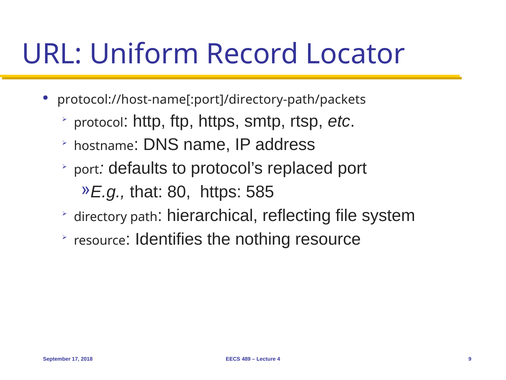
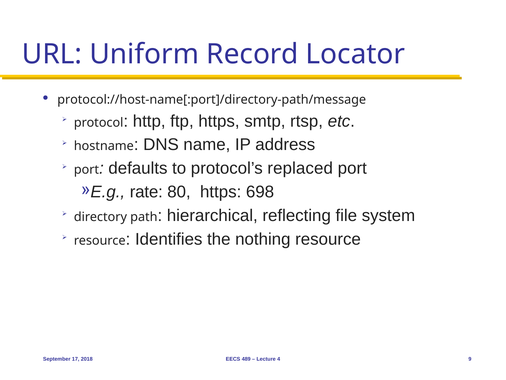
protocol://host-name[:port]/directory-path/packets: protocol://host-name[:port]/directory-path/packets -> protocol://host-name[:port]/directory-path/message
that: that -> rate
585: 585 -> 698
